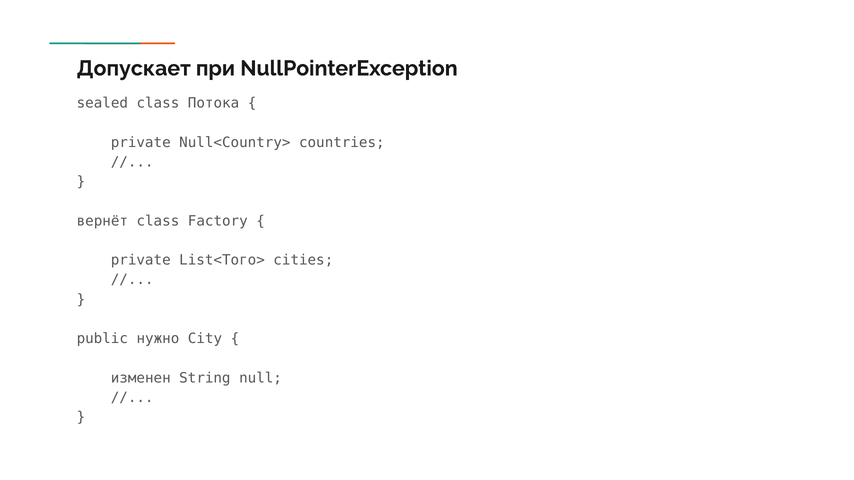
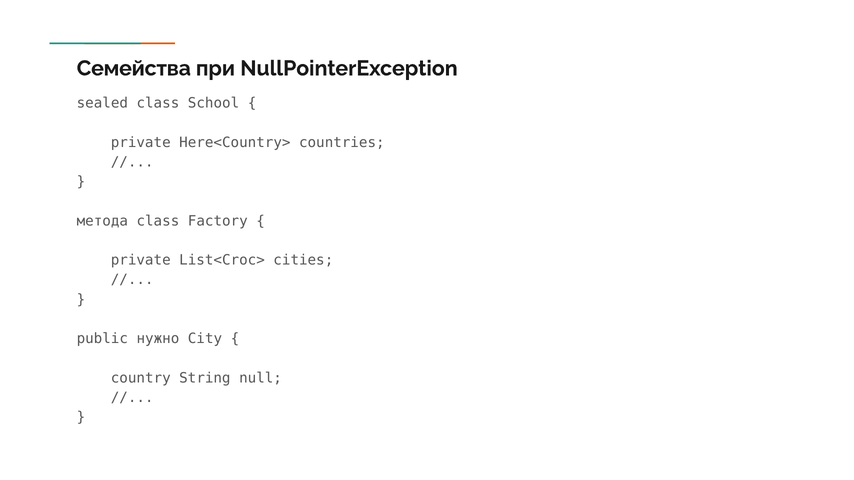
Допускает: Допускает -> Семейства
Потока: Потока -> School
Null<Country>: Null<Country> -> Here<Country>
вернёт: вернёт -> метода
List<Того>: List<Того> -> List<Croc>
изменен: изменен -> country
